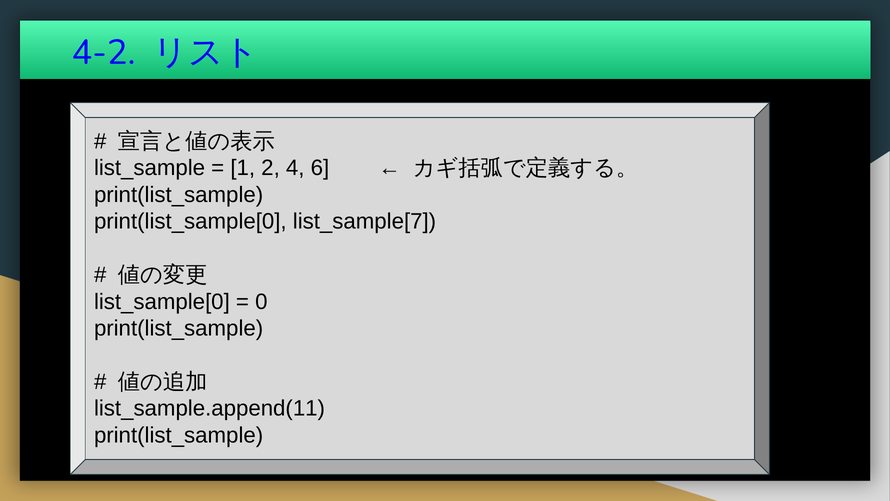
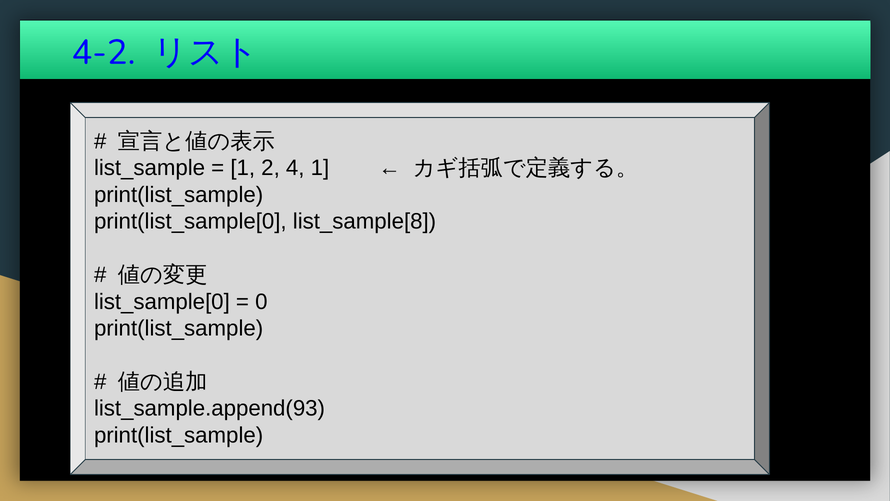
4 6: 6 -> 1
list_sample[7: list_sample[7 -> list_sample[8
list_sample.append(11: list_sample.append(11 -> list_sample.append(93
